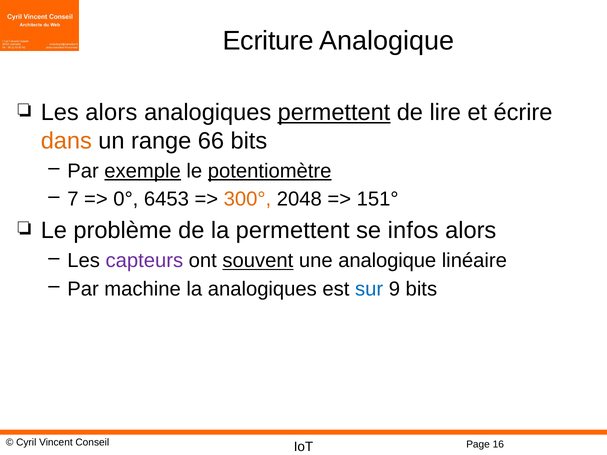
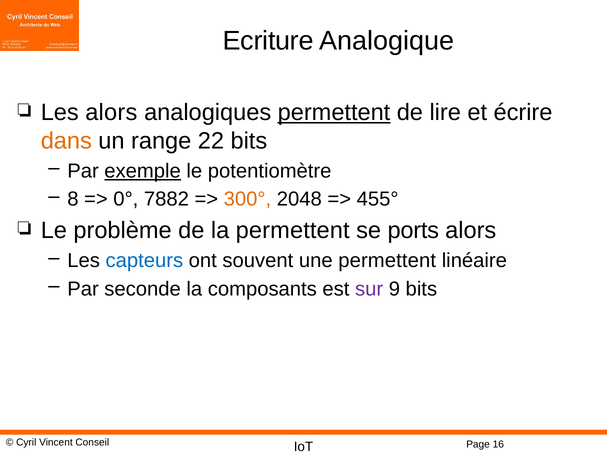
66: 66 -> 22
potentiomètre underline: present -> none
7: 7 -> 8
6453: 6453 -> 7882
151°: 151° -> 455°
infos: infos -> ports
capteurs colour: purple -> blue
souvent underline: present -> none
une analogique: analogique -> permettent
machine: machine -> seconde
la analogiques: analogiques -> composants
sur colour: blue -> purple
